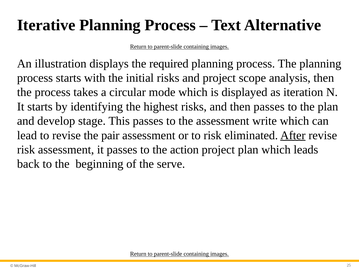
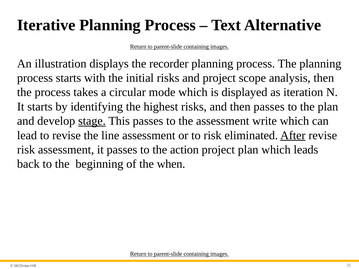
required: required -> recorder
stage underline: none -> present
pair: pair -> line
serve: serve -> when
